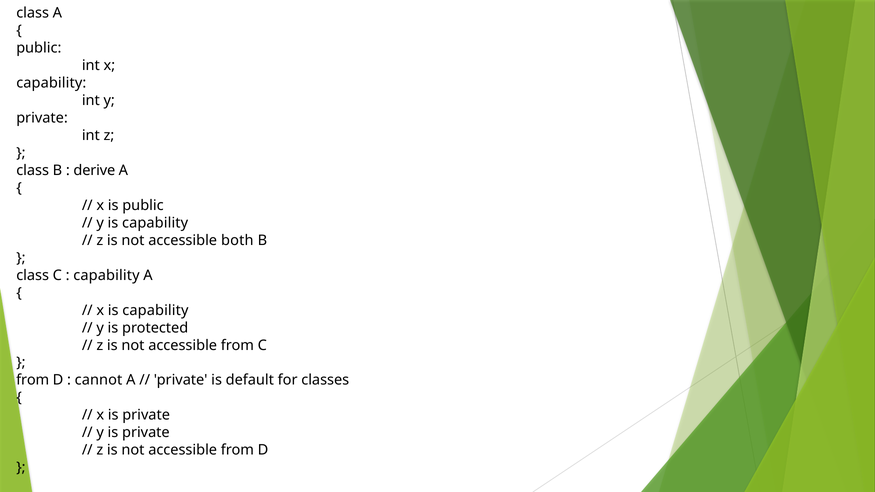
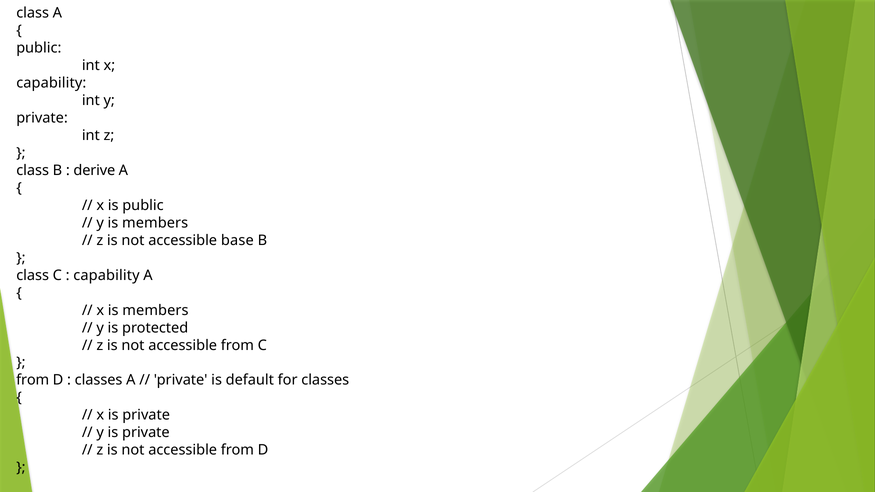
y is capability: capability -> members
both: both -> base
x is capability: capability -> members
cannot at (99, 380): cannot -> classes
